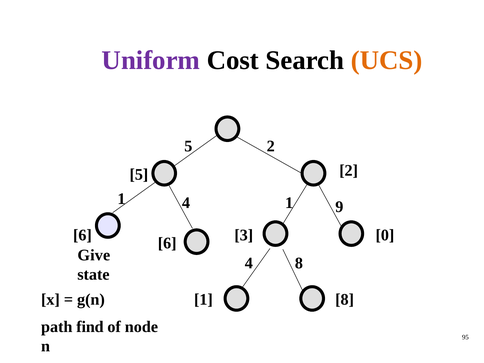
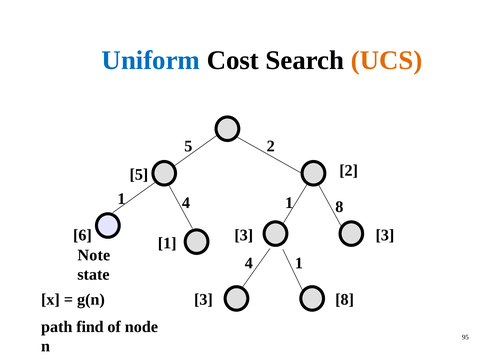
Uniform colour: purple -> blue
1 9: 9 -> 8
0 at (385, 235): 0 -> 3
6 at (167, 243): 6 -> 1
Give: Give -> Note
8 at (299, 263): 8 -> 1
1 at (203, 300): 1 -> 3
